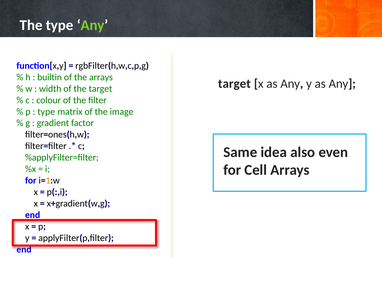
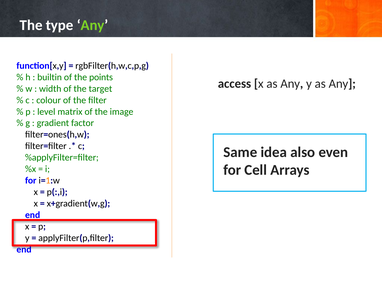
the arrays: arrays -> points
target at (234, 84): target -> access
type at (46, 111): type -> level
